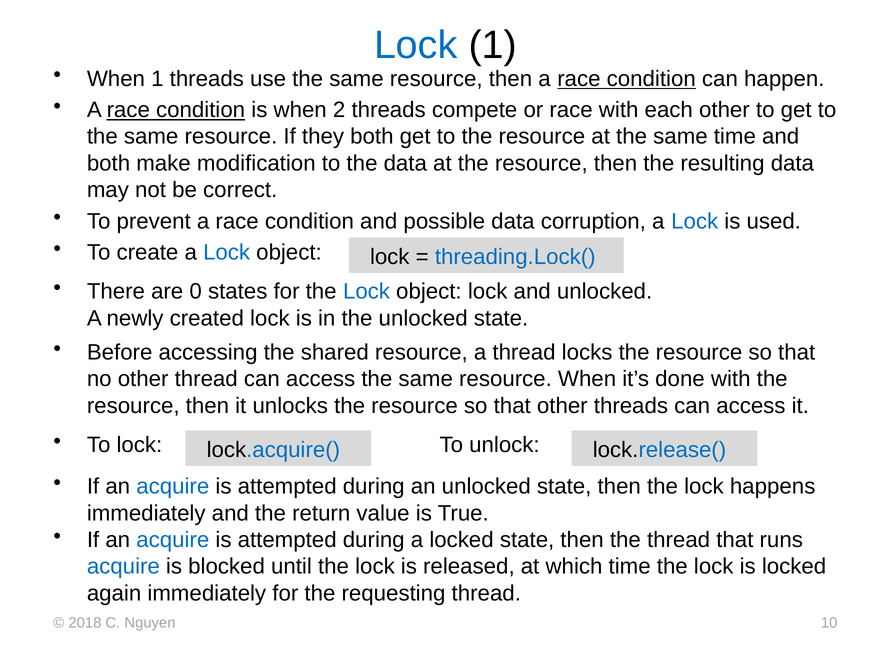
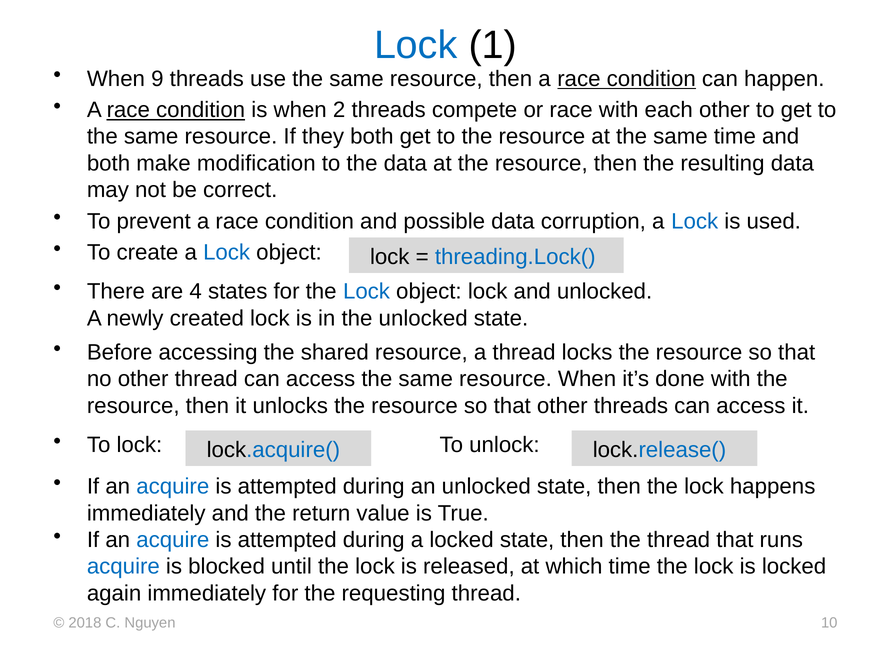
When 1: 1 -> 9
0: 0 -> 4
